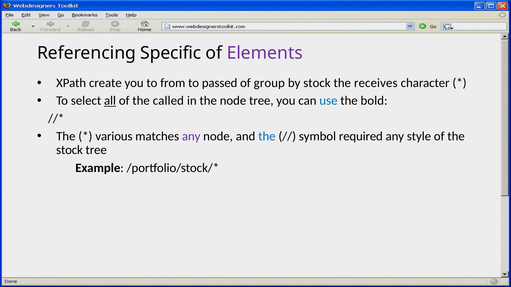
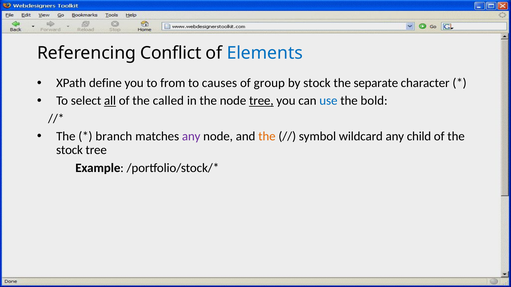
Specific: Specific -> Conflict
Elements colour: purple -> blue
create: create -> define
passed: passed -> causes
receives: receives -> separate
tree at (261, 101) underline: none -> present
various: various -> branch
the at (267, 136) colour: blue -> orange
required: required -> wildcard
style: style -> child
